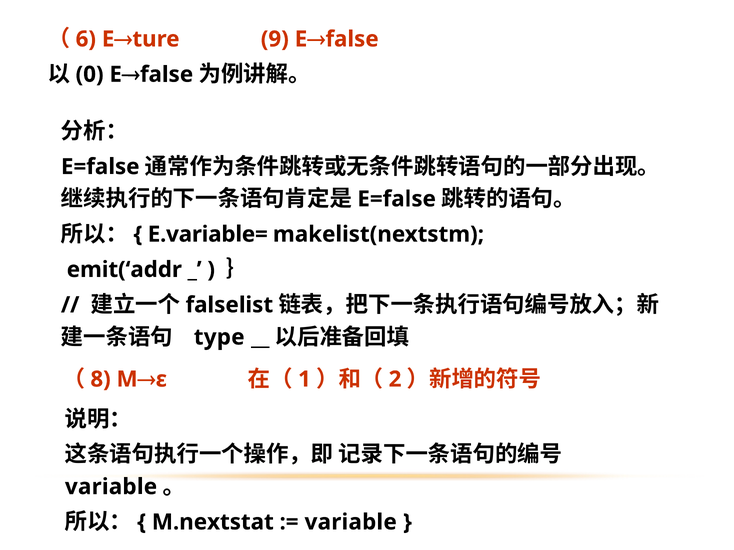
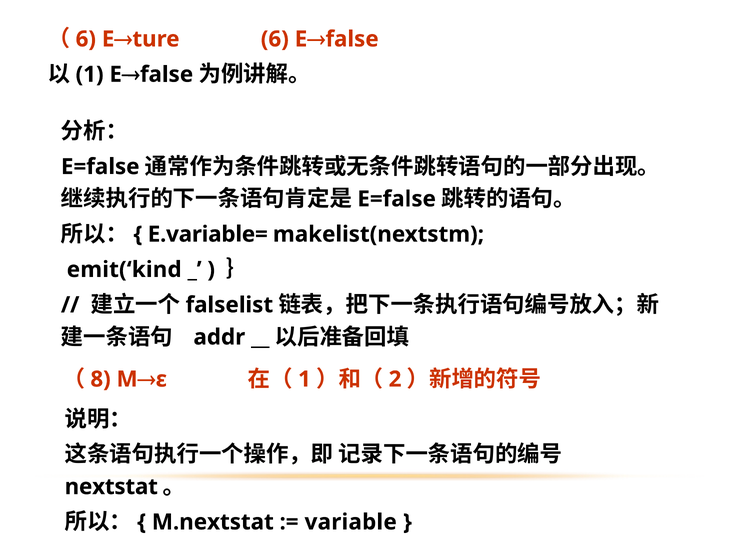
9 at (275, 39): 9 -> 6
0 at (90, 74): 0 -> 1
emit(‘addr: emit(‘addr -> emit(‘kind
type: type -> addr
variable at (111, 487): variable -> nextstat
